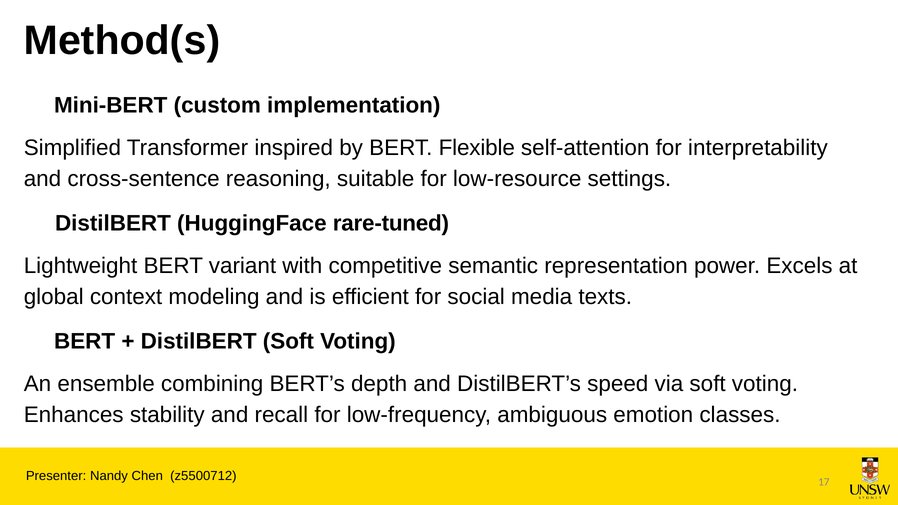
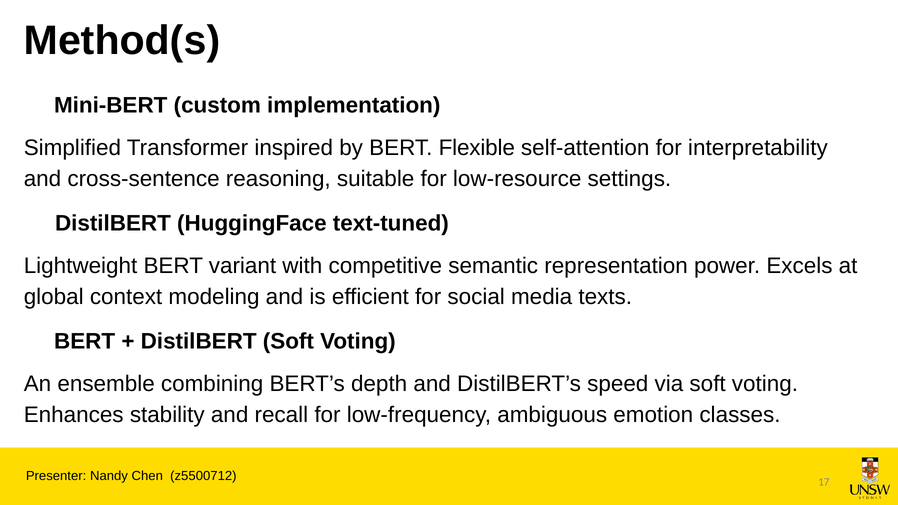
rare-tuned: rare-tuned -> text-tuned
